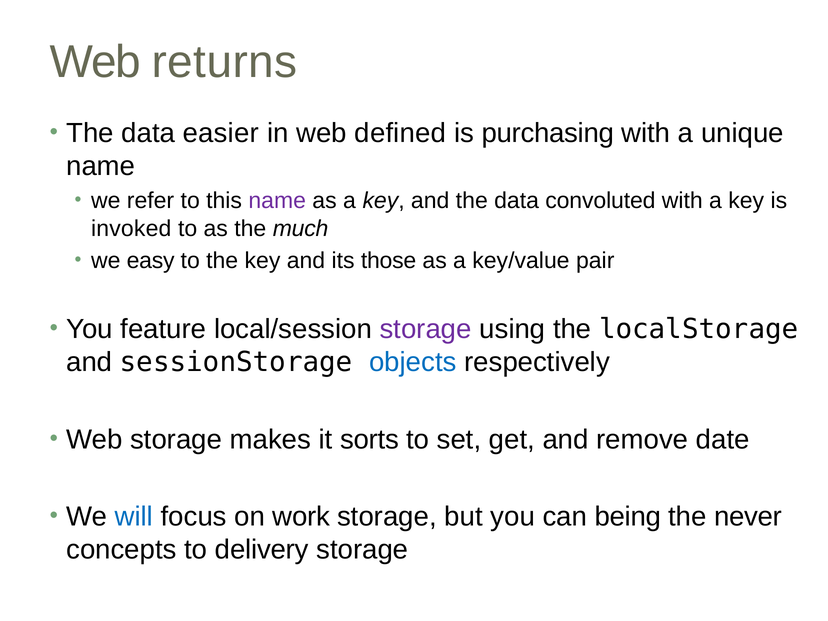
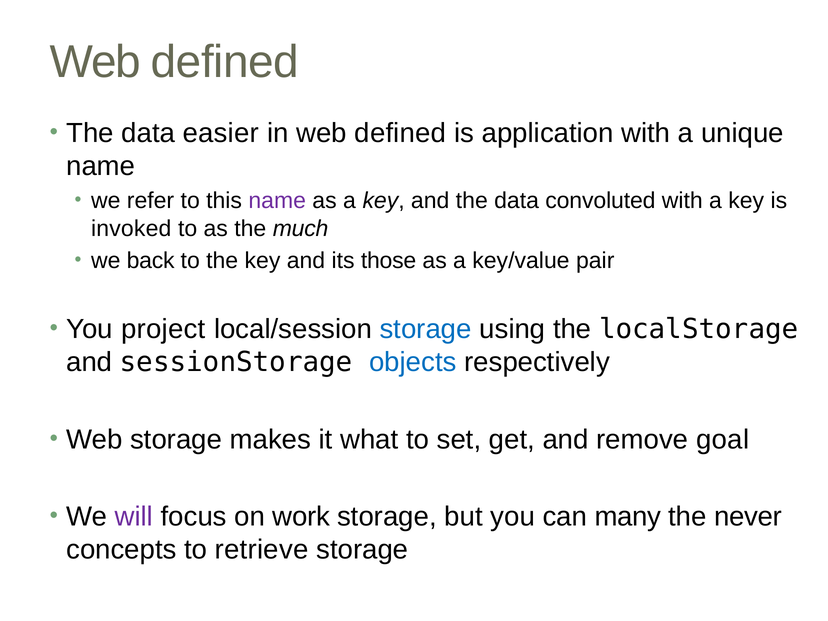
returns at (224, 62): returns -> defined
purchasing: purchasing -> application
easy: easy -> back
feature: feature -> project
storage at (426, 329) colour: purple -> blue
sorts: sorts -> what
date: date -> goal
will colour: blue -> purple
being: being -> many
delivery: delivery -> retrieve
